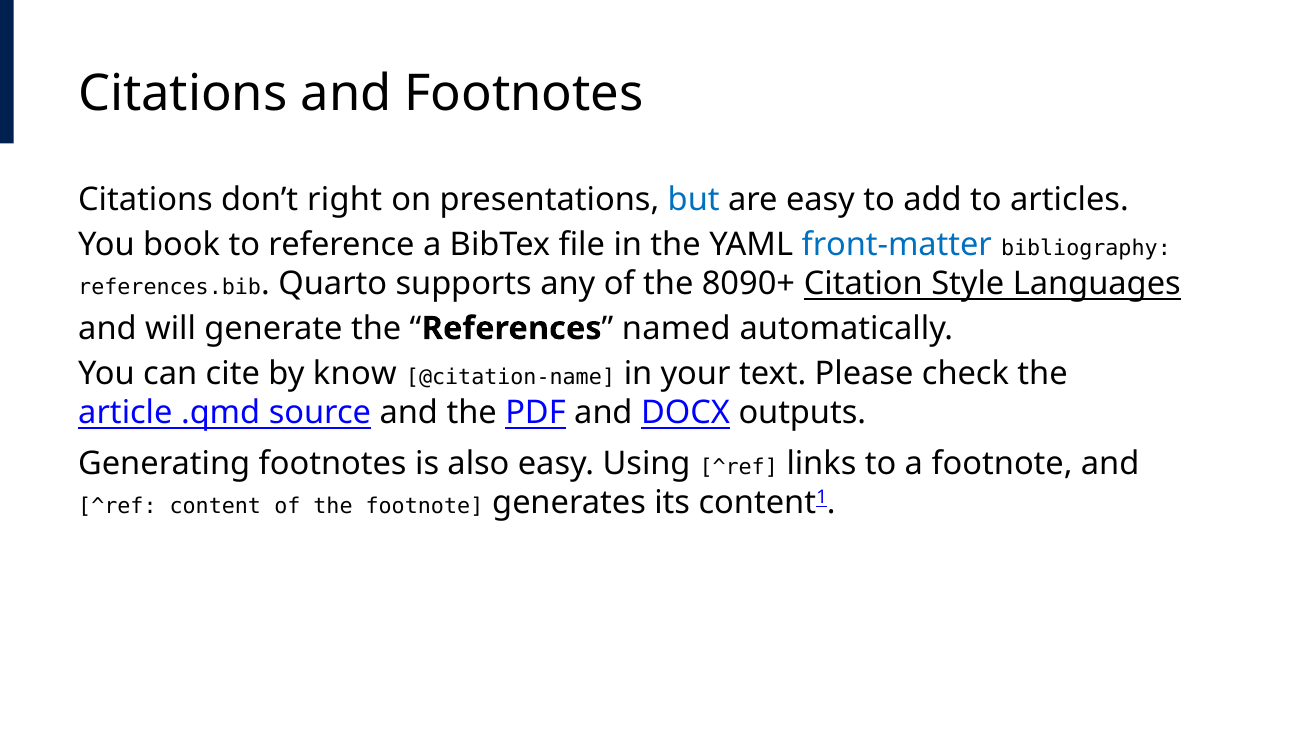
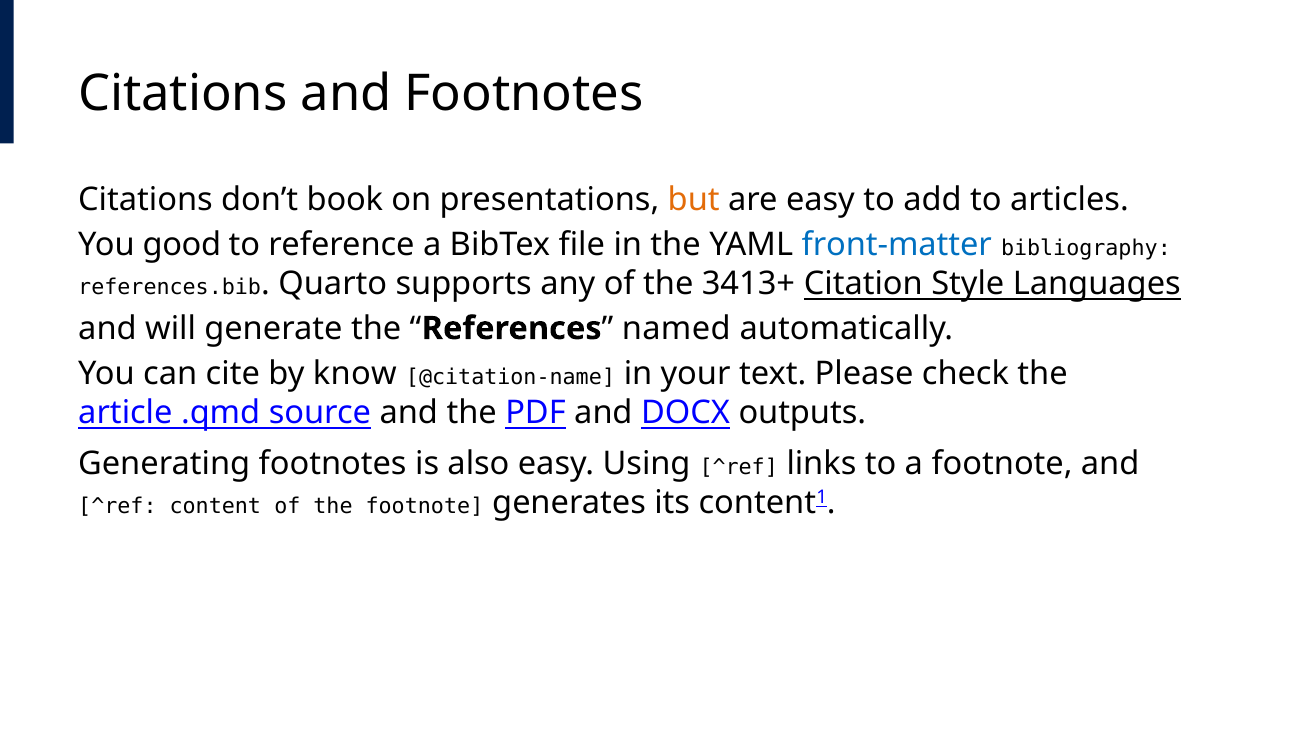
right: right -> book
but colour: blue -> orange
book: book -> good
8090+: 8090+ -> 3413+
